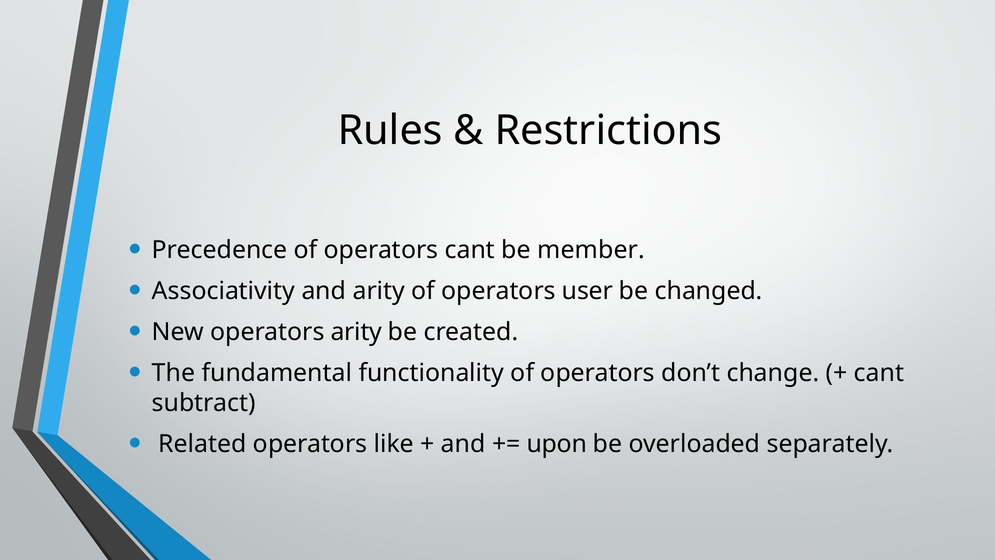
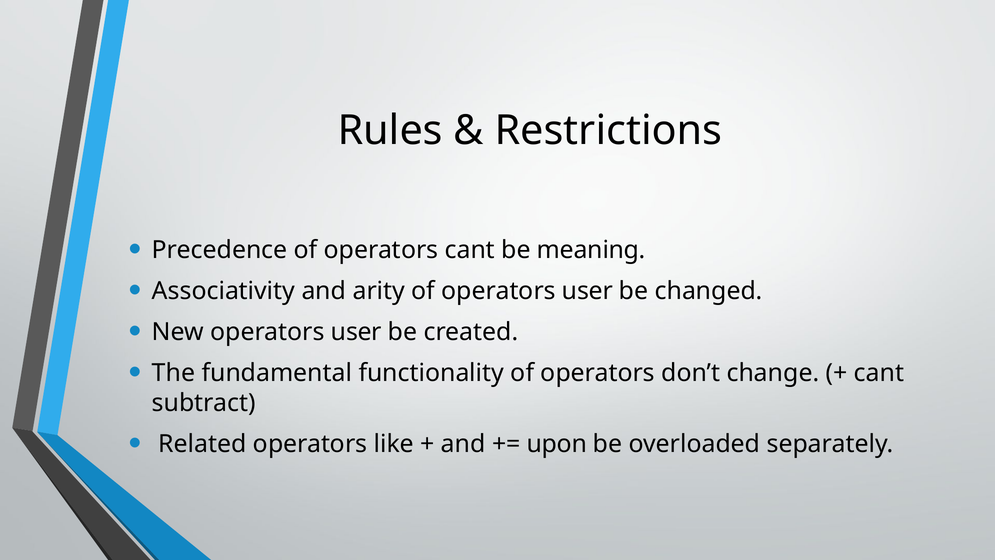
member: member -> meaning
New operators arity: arity -> user
